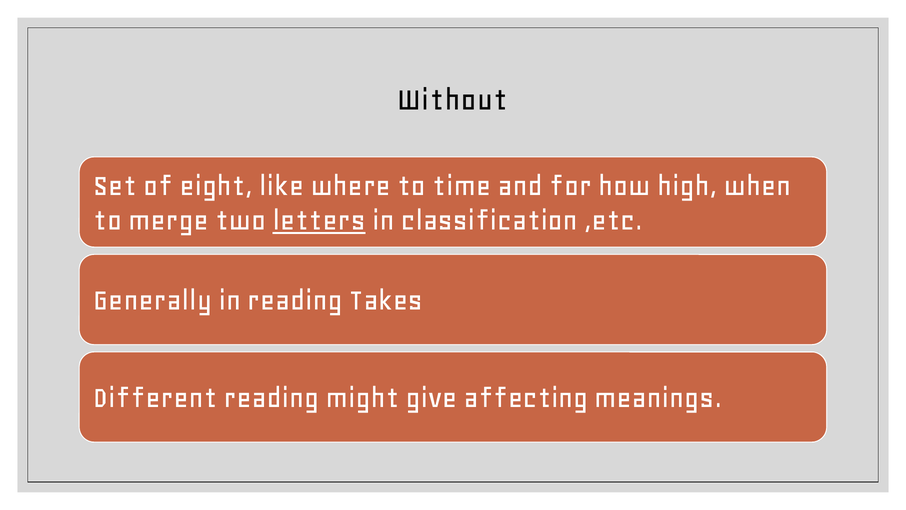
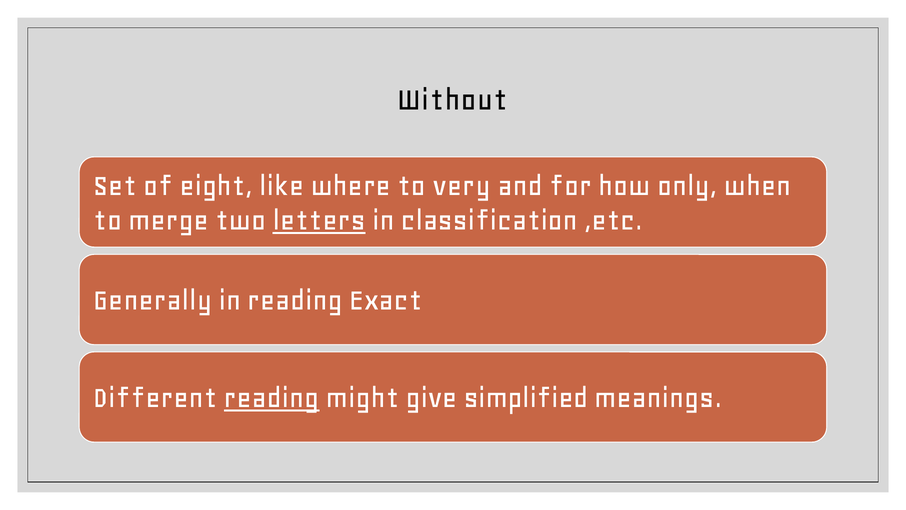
time: time -> very
high: high -> only
Takes: Takes -> Exact
reading at (272, 397) underline: none -> present
affecting: affecting -> simplified
